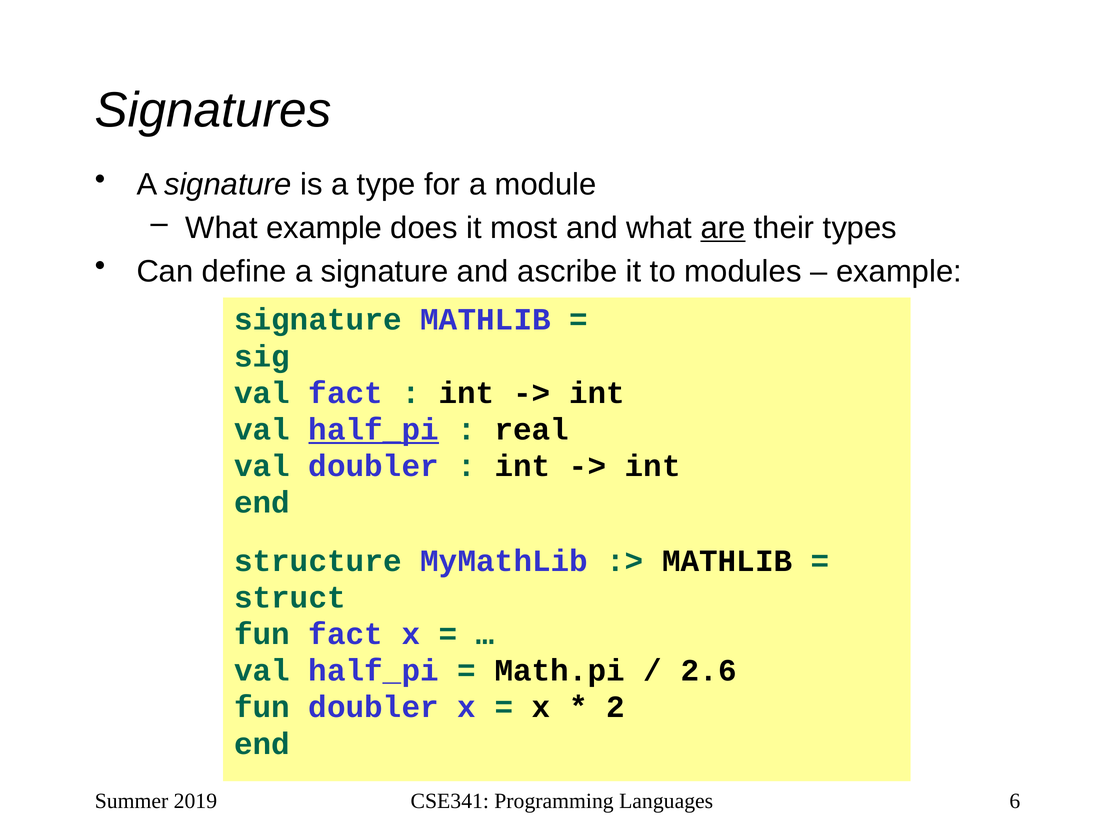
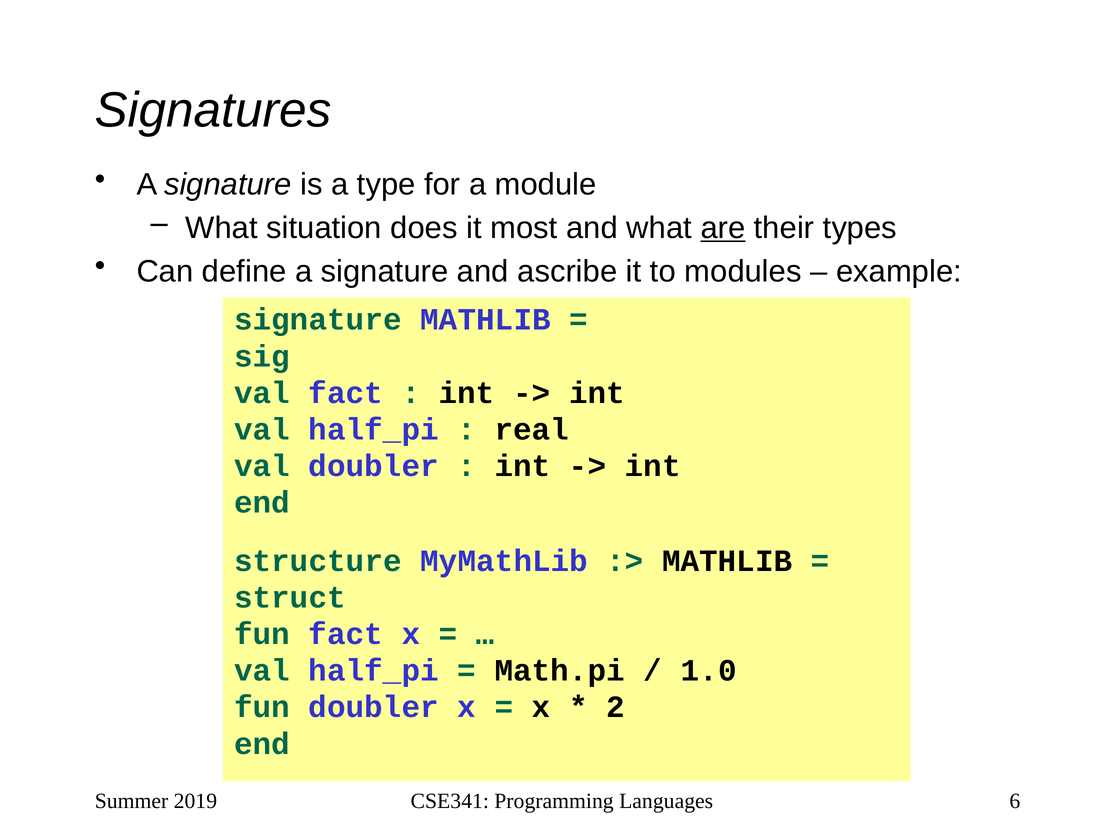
What example: example -> situation
half_pi at (374, 429) underline: present -> none
2.6: 2.6 -> 1.0
